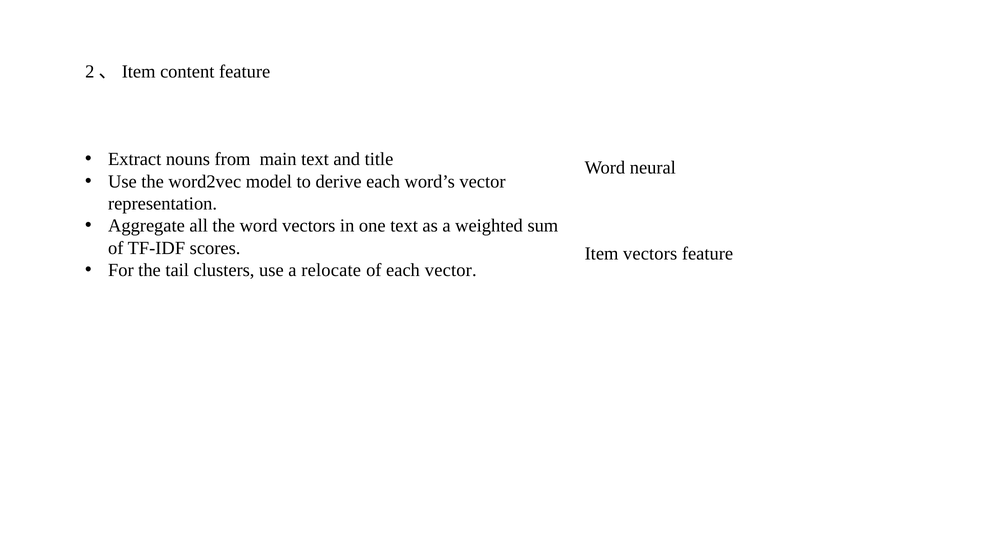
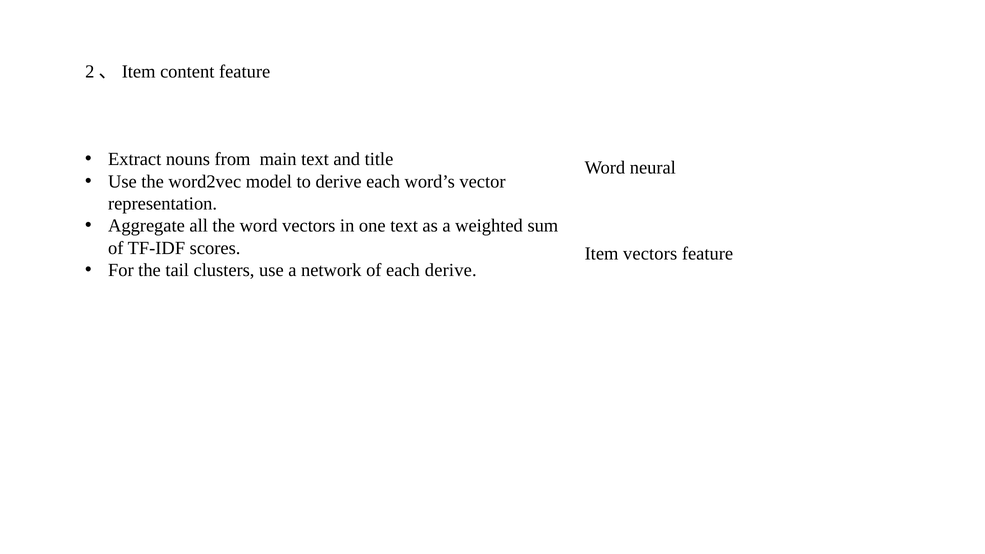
relocate: relocate -> network
each vector: vector -> derive
